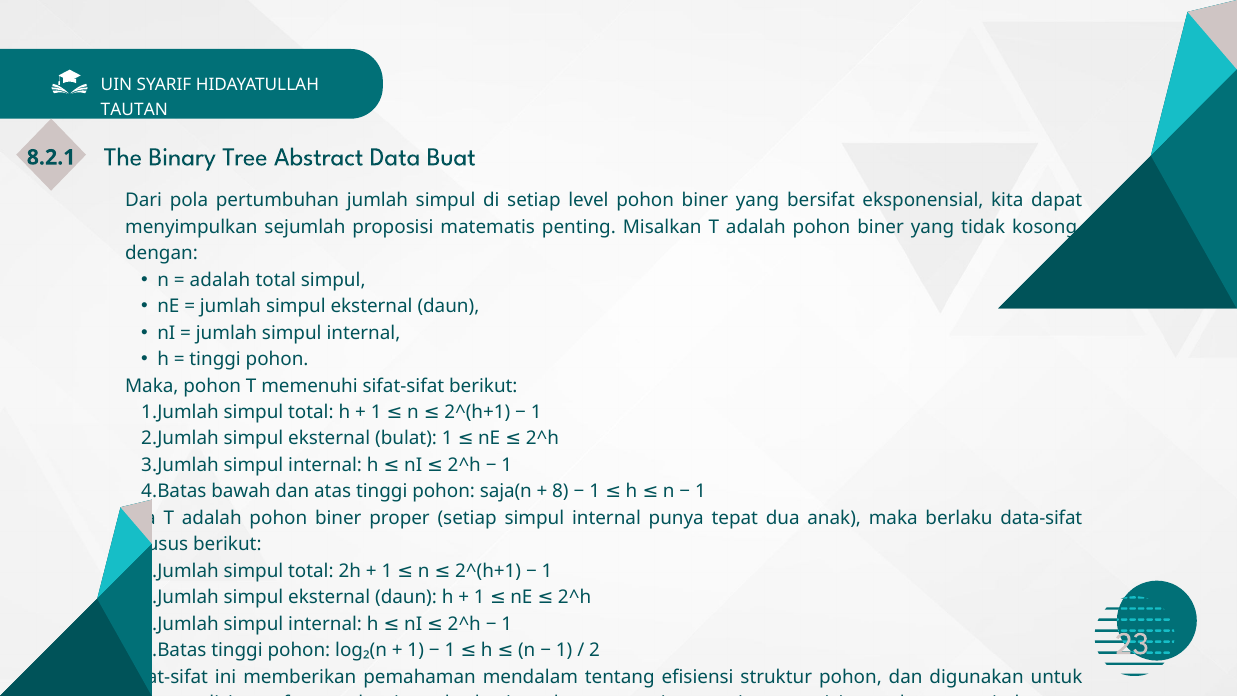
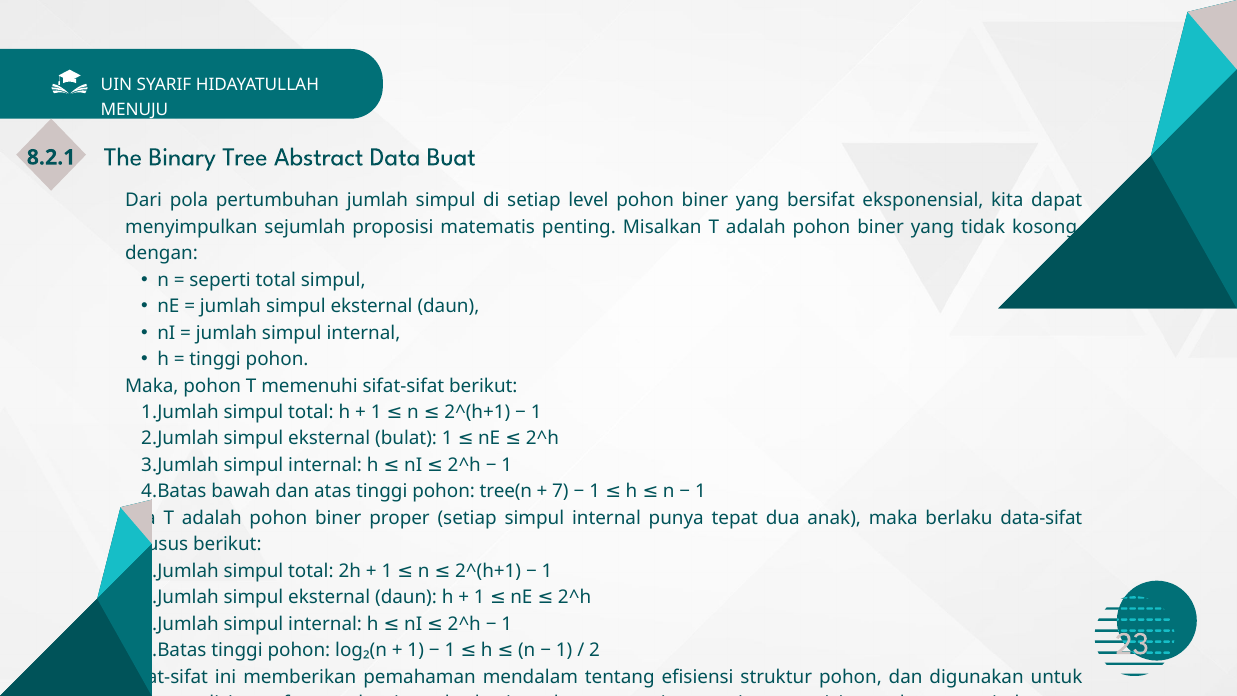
TAUTAN: TAUTAN -> MENUJU
adalah at (220, 280): adalah -> seperti
saja(n: saja(n -> tree(n
8: 8 -> 7
